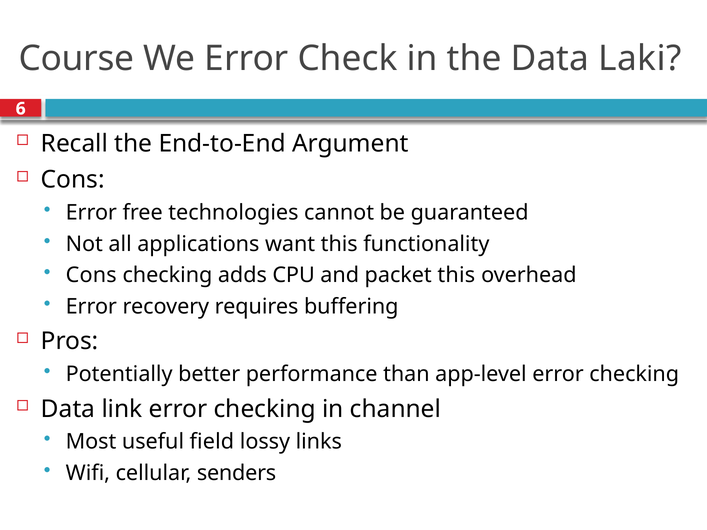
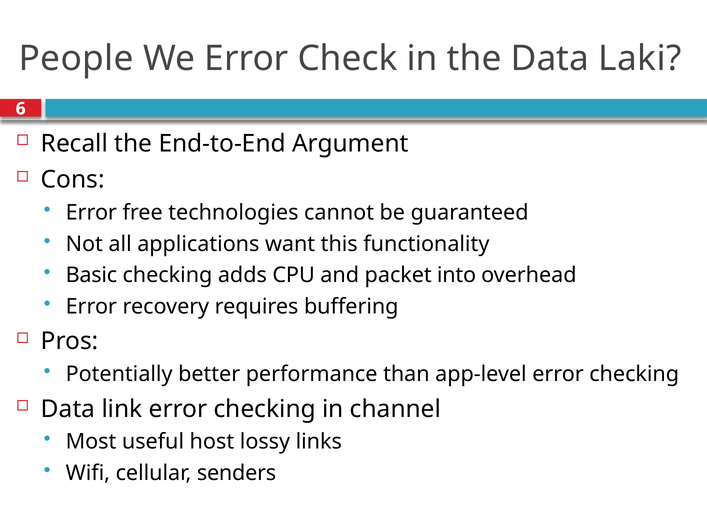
Course: Course -> People
Cons at (91, 275): Cons -> Basic
packet this: this -> into
field: field -> host
